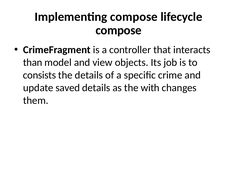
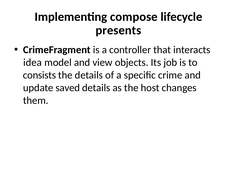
compose at (119, 30): compose -> presents
than: than -> idea
with: with -> host
